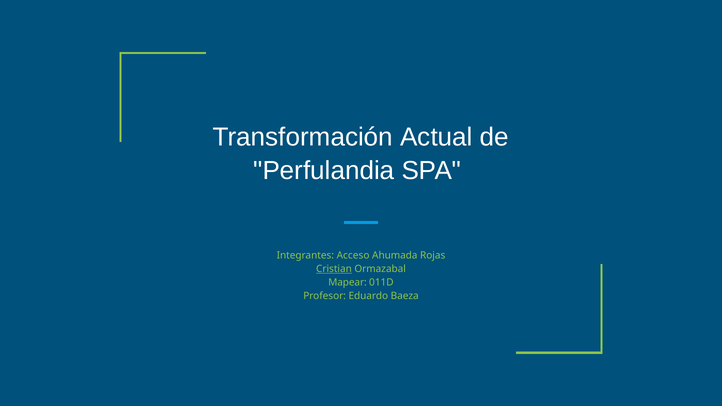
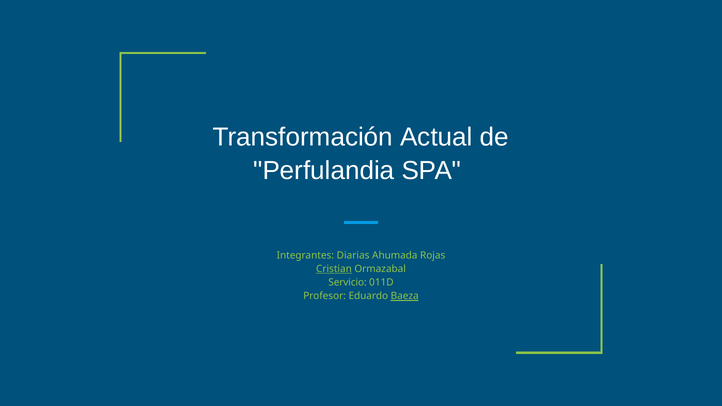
Acceso: Acceso -> Diarias
Mapear: Mapear -> Servicio
Baeza underline: none -> present
